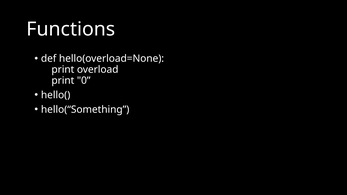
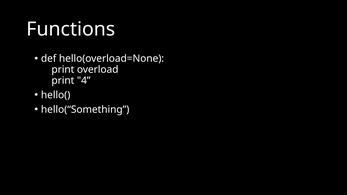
0: 0 -> 4
